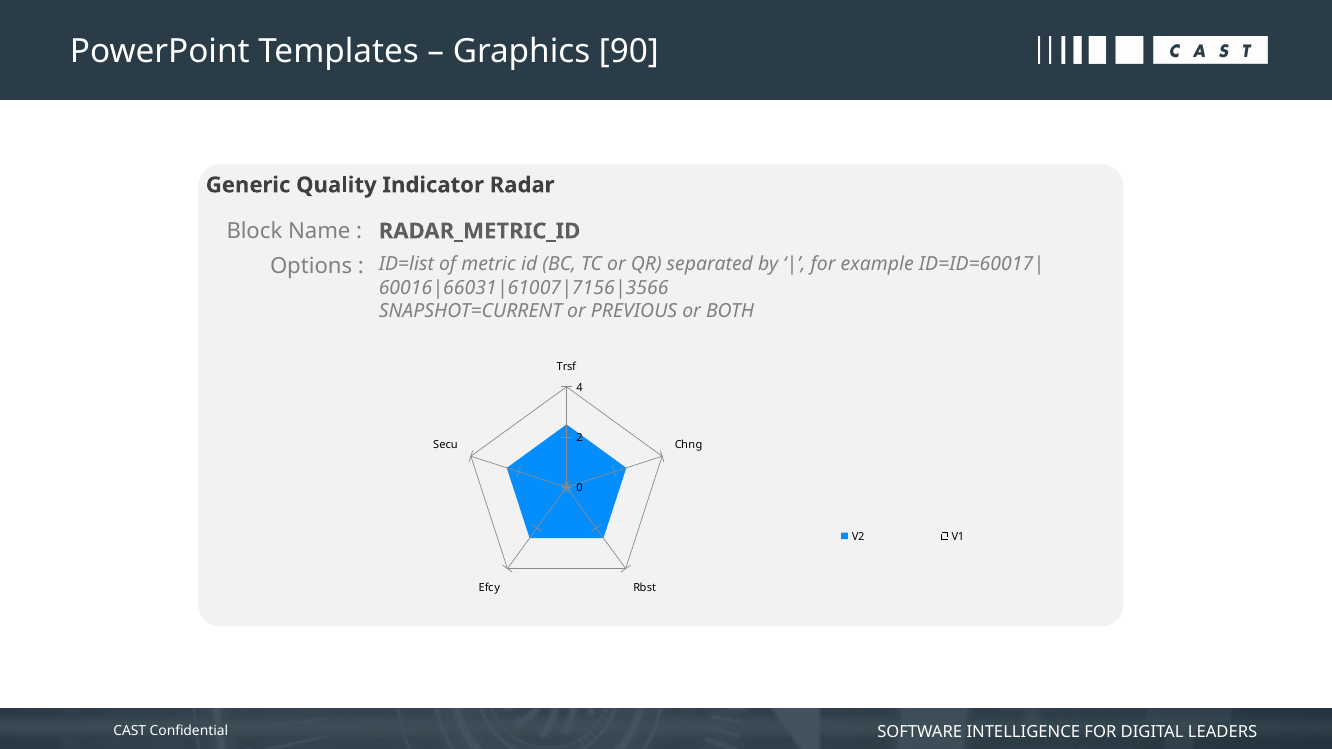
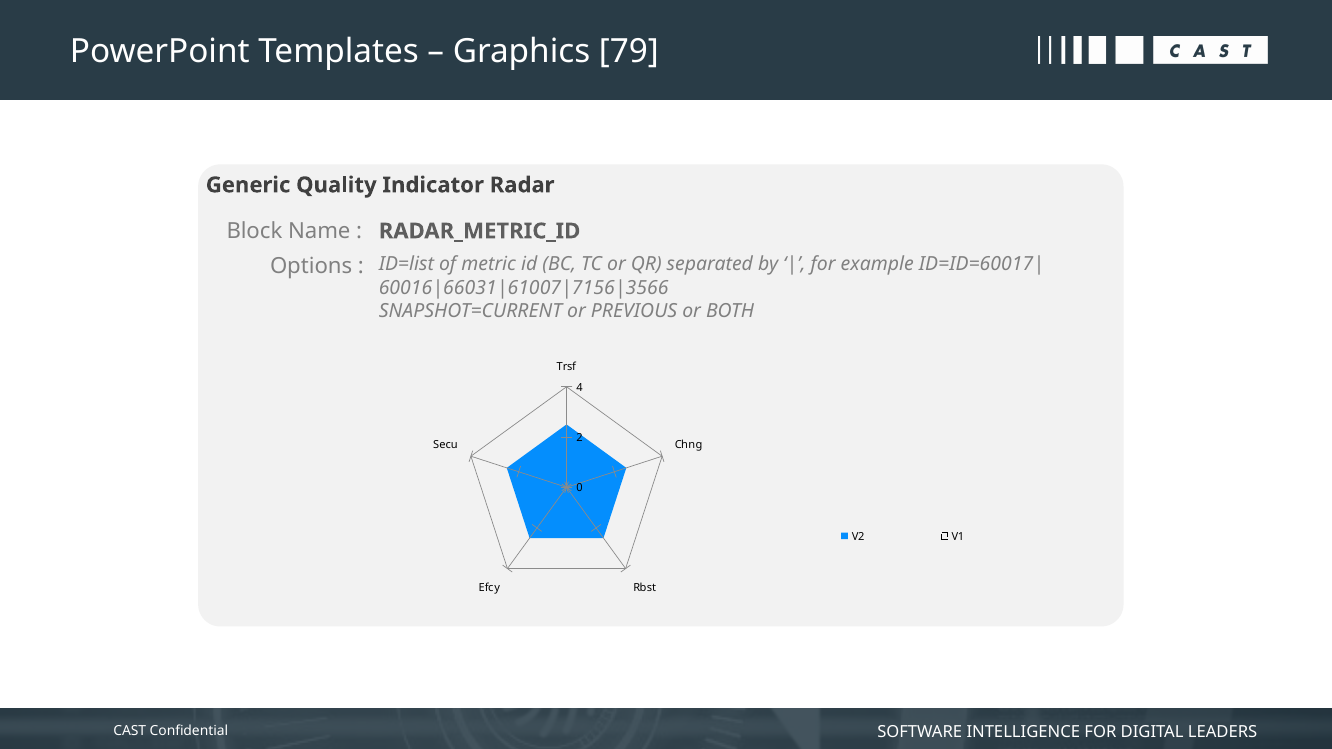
90: 90 -> 79
